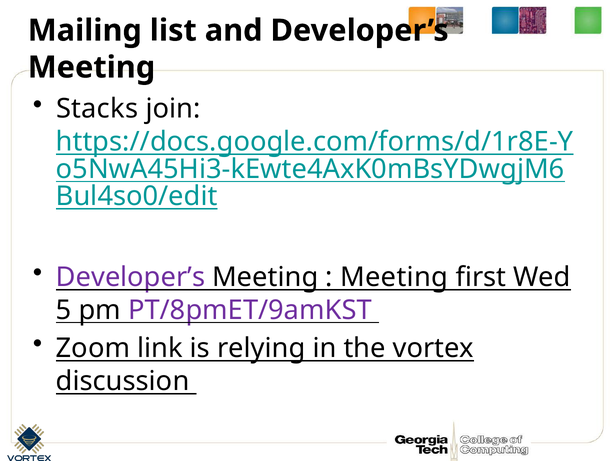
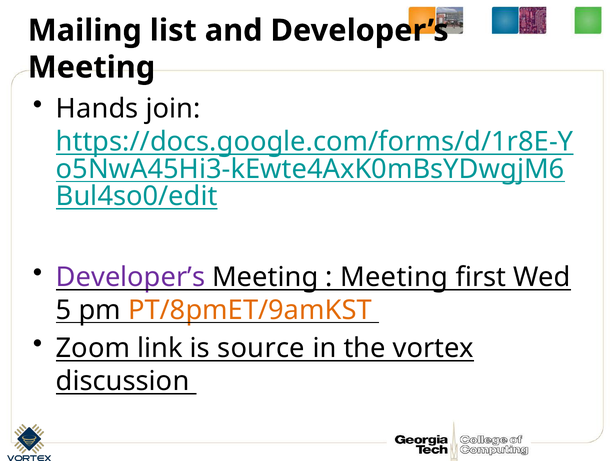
Stacks: Stacks -> Hands
PT/8pmET/9amKST colour: purple -> orange
relying: relying -> source
